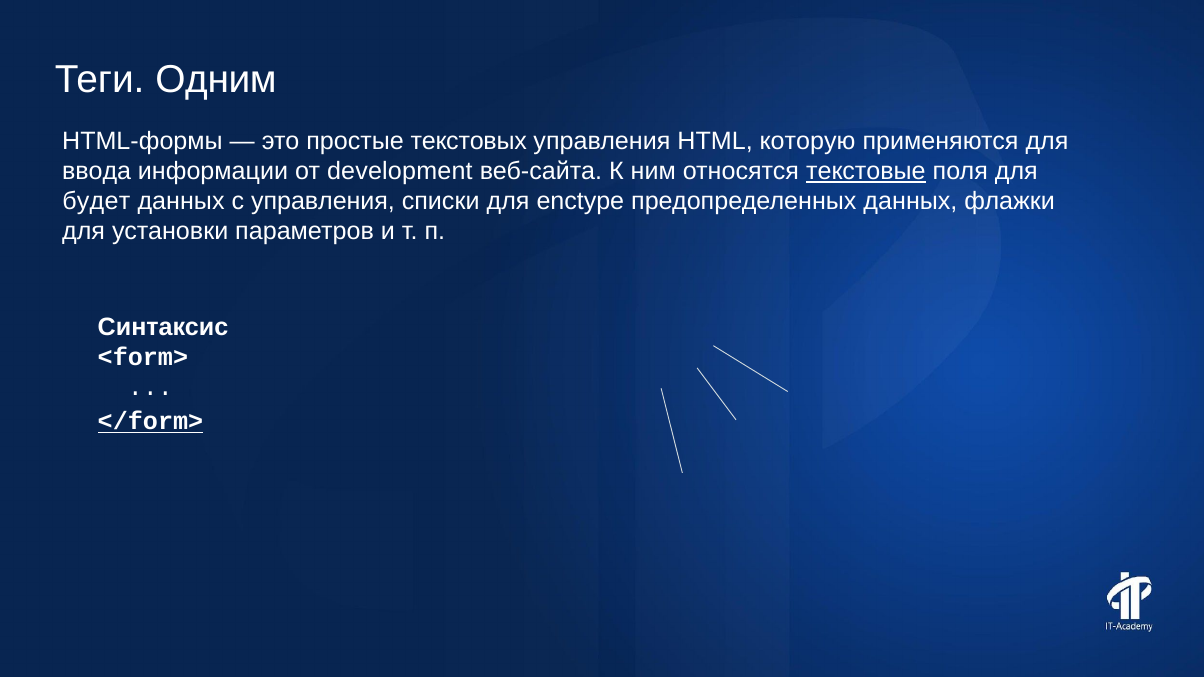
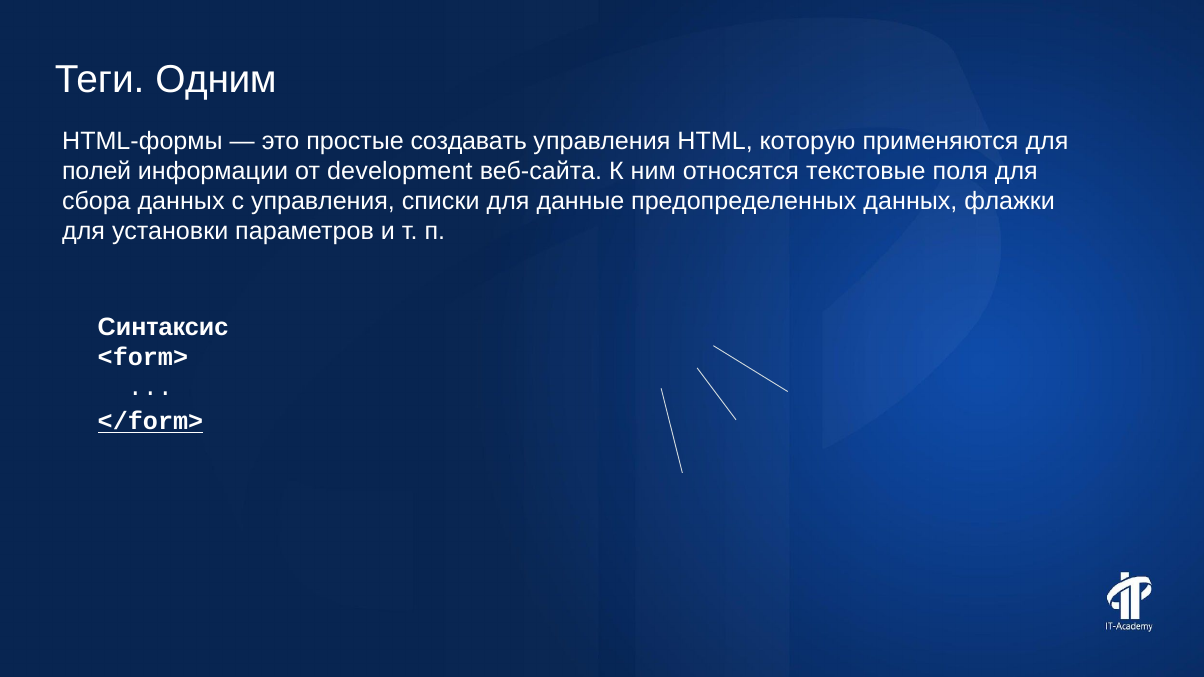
текстовых: текстовых -> создавать
ввода: ввода -> полей
текстовые underline: present -> none
будет: будет -> сбора
enctype: enctype -> данные
